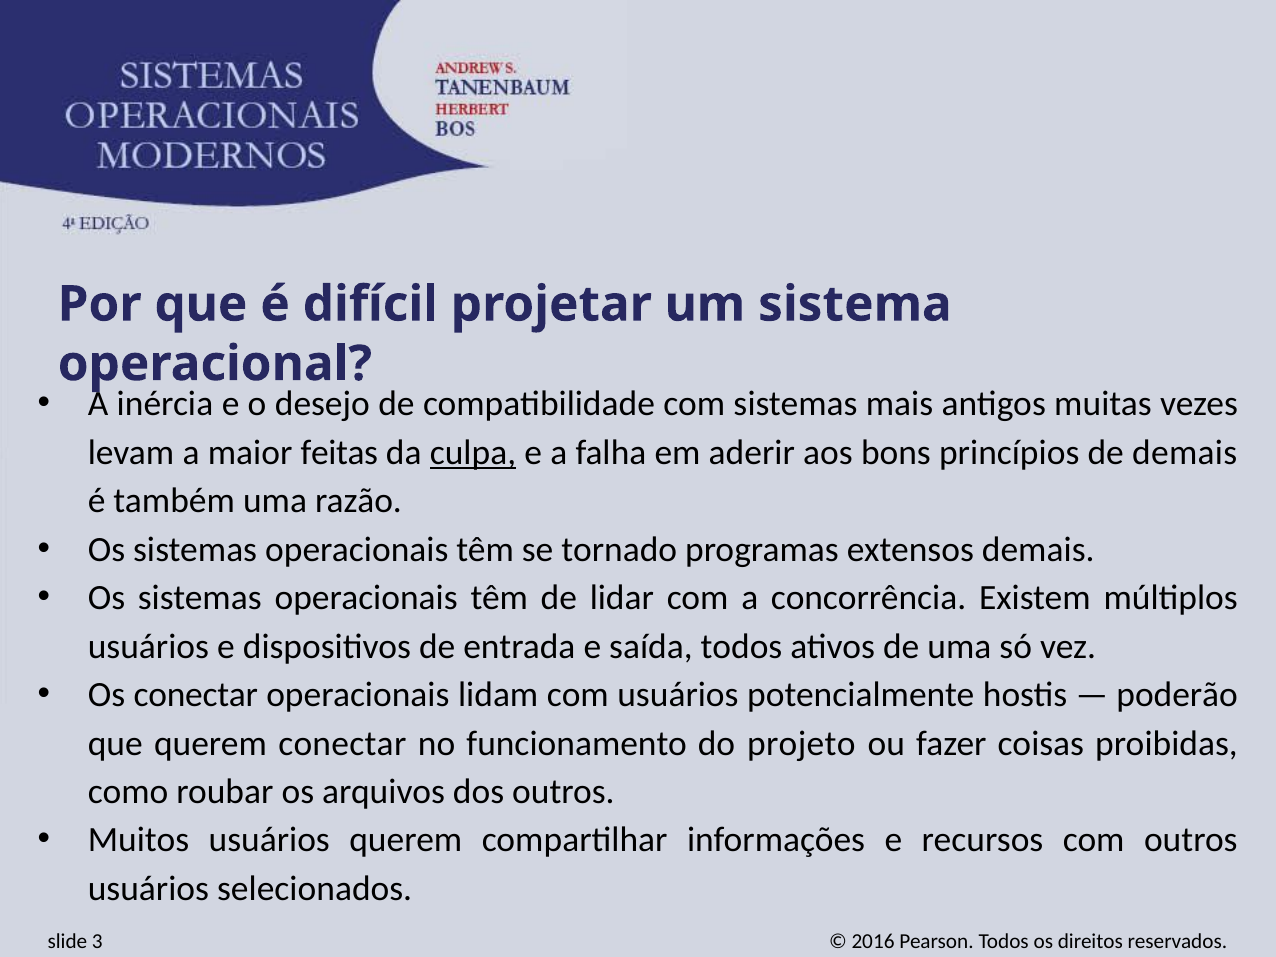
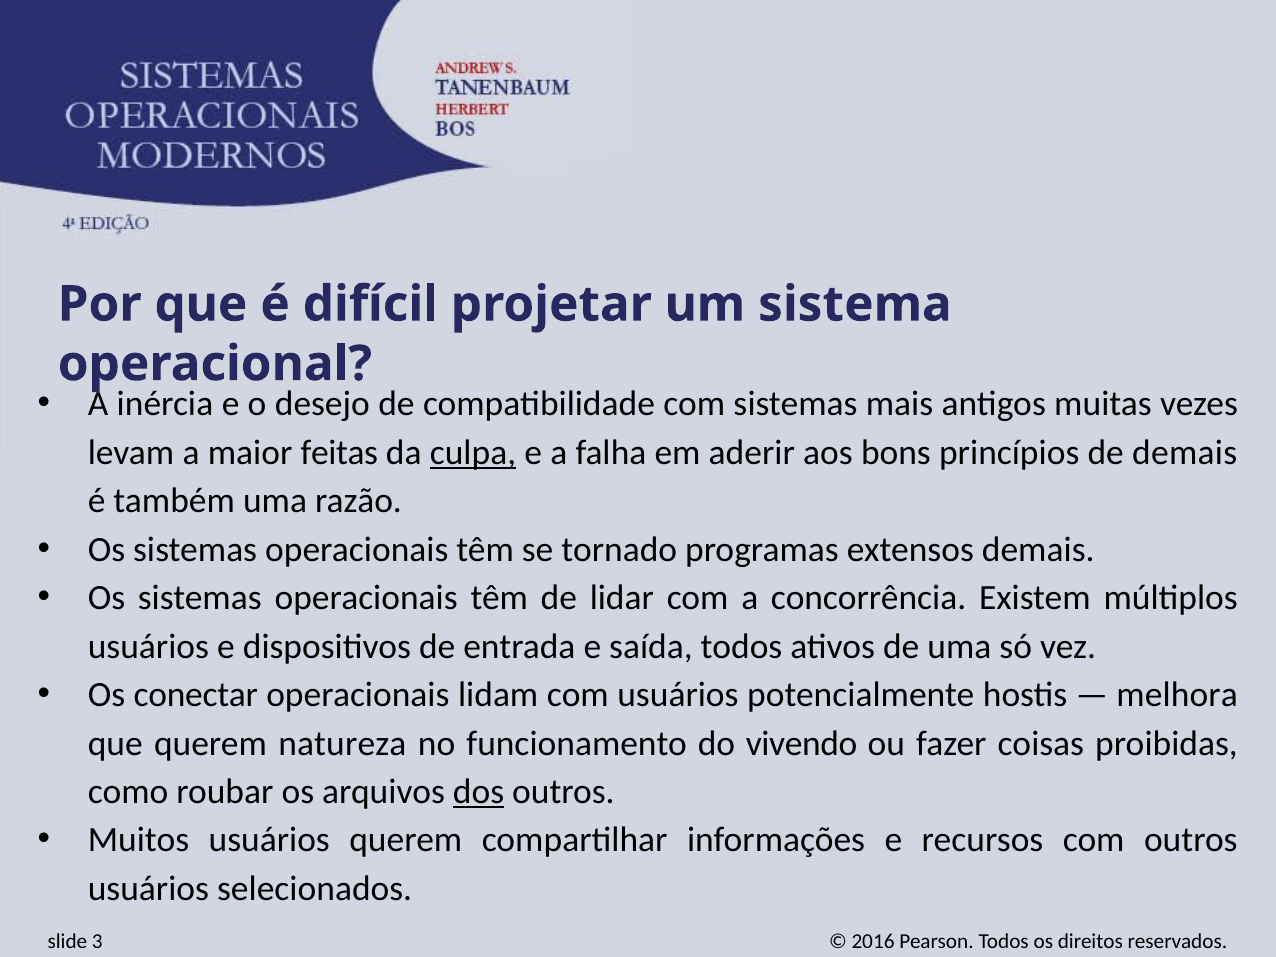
poderão: poderão -> melhora
querem conectar: conectar -> natureza
projeto: projeto -> vivendo
dos underline: none -> present
